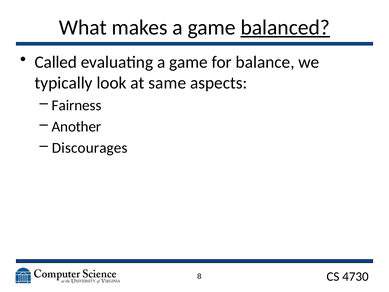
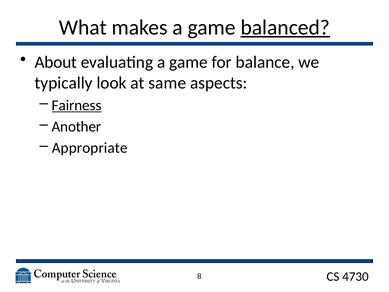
Called: Called -> About
Fairness underline: none -> present
Discourages: Discourages -> Appropriate
